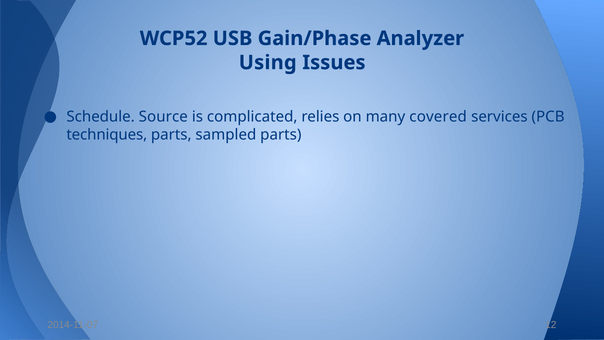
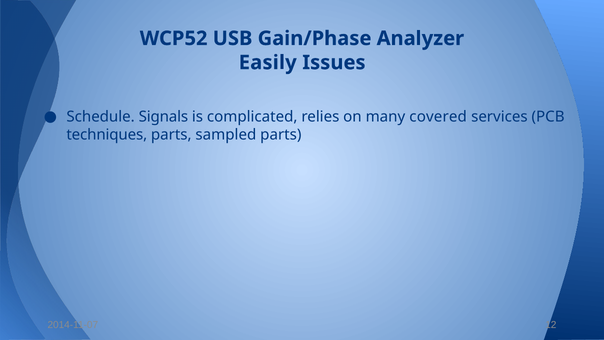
Using: Using -> Easily
Source: Source -> Signals
